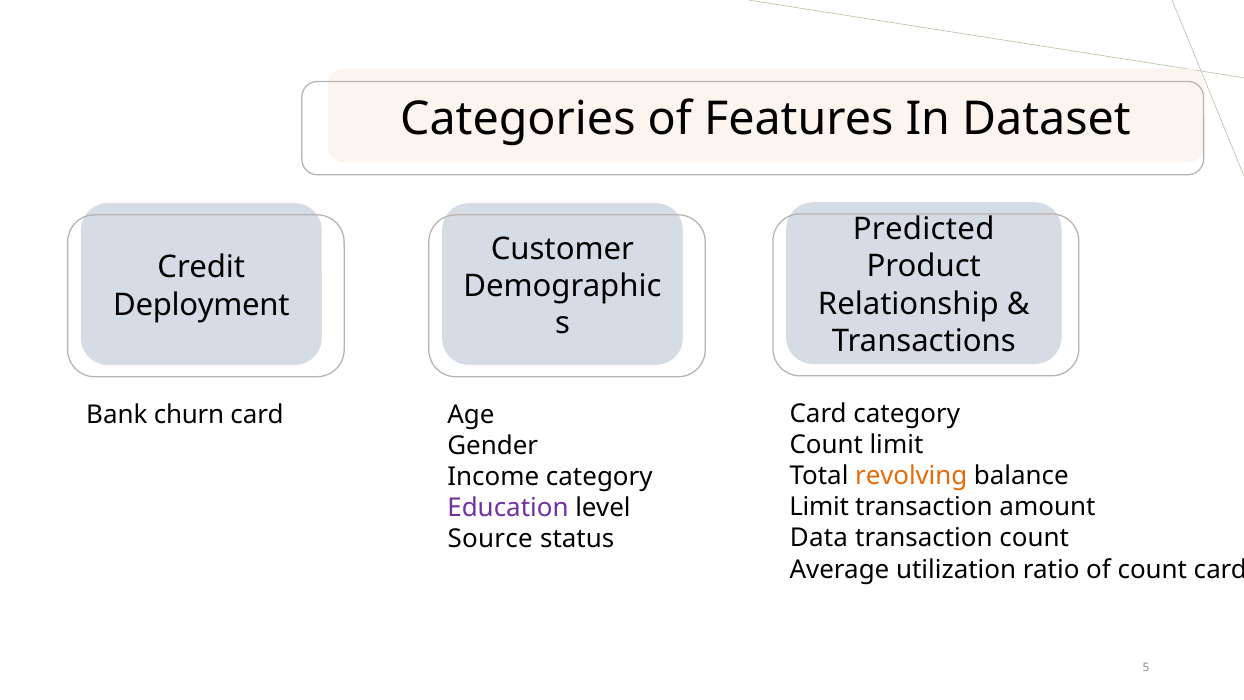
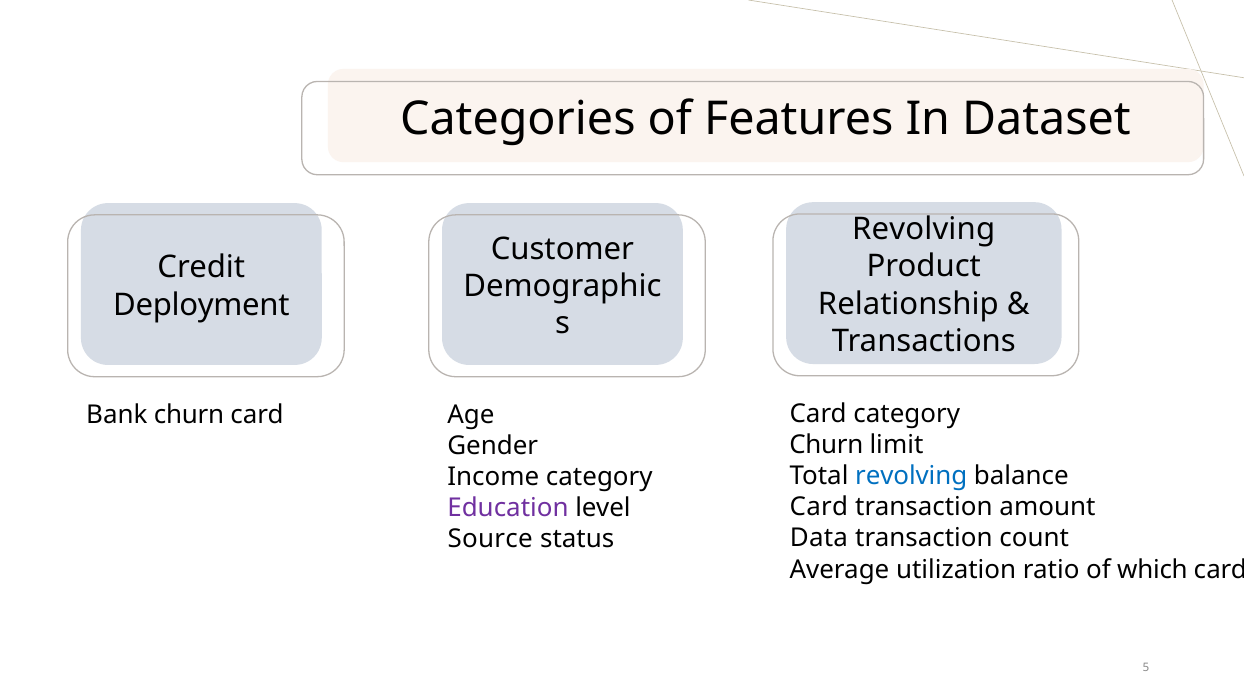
Predicted at (924, 229): Predicted -> Revolving
Count at (826, 445): Count -> Churn
revolving at (911, 476) colour: orange -> blue
Limit at (819, 507): Limit -> Card
of count: count -> which
